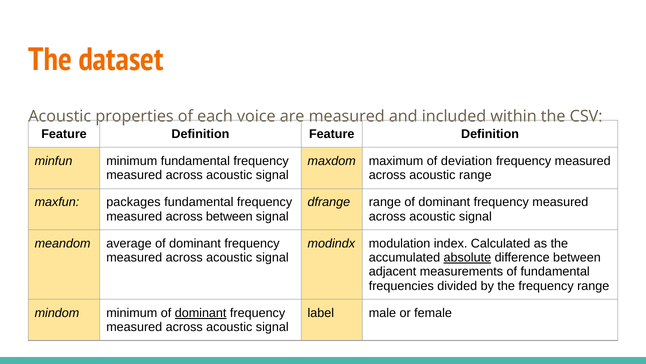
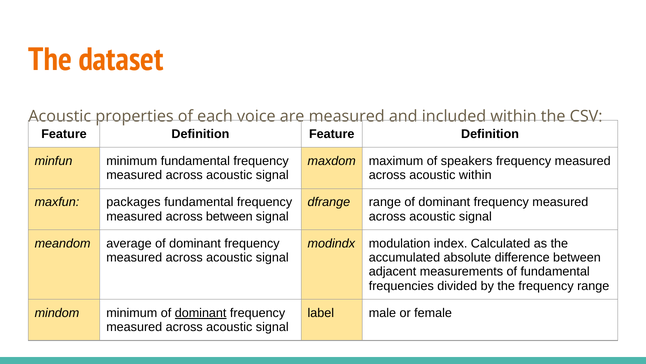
deviation: deviation -> speakers
acoustic range: range -> within
absolute underline: present -> none
